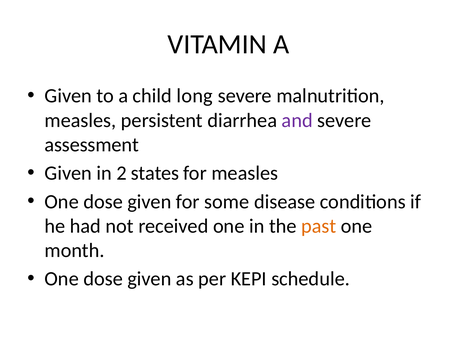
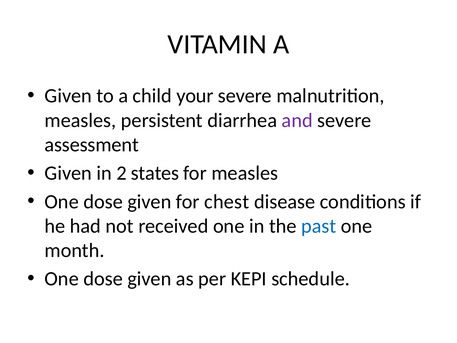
long: long -> your
some: some -> chest
past colour: orange -> blue
